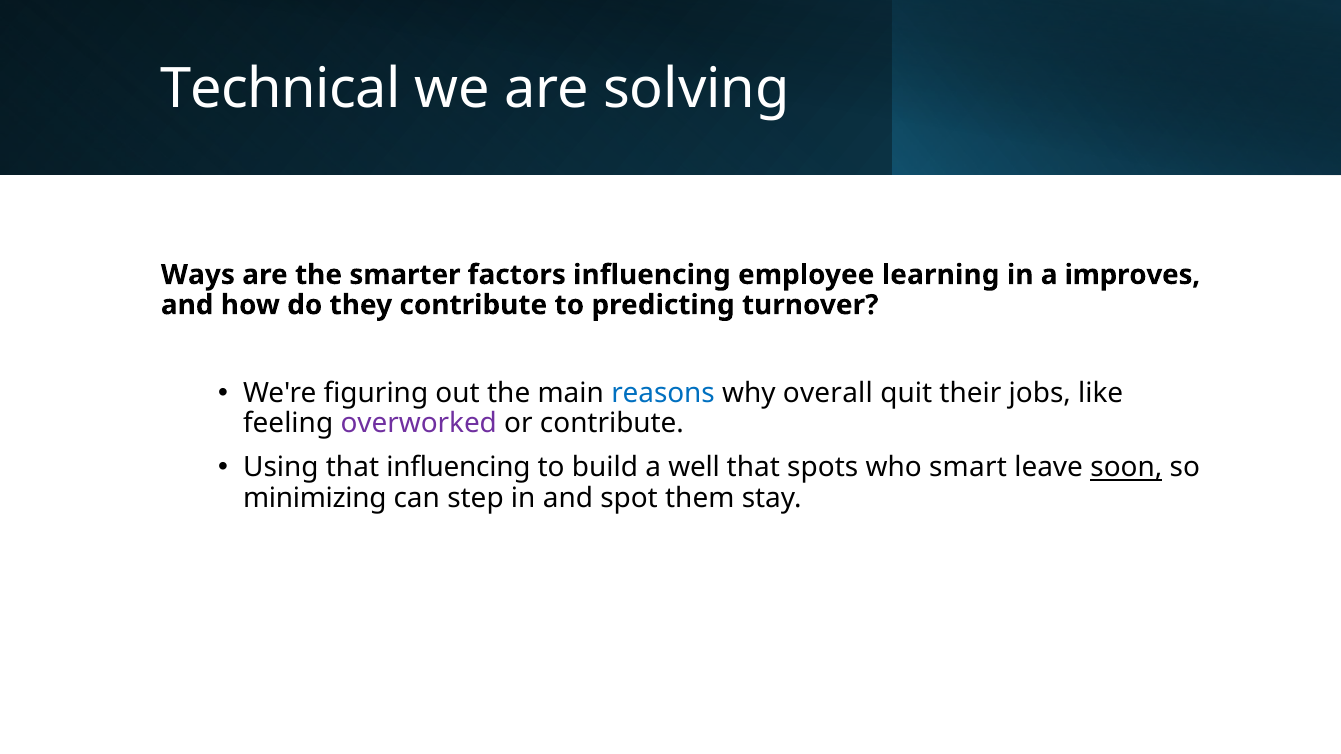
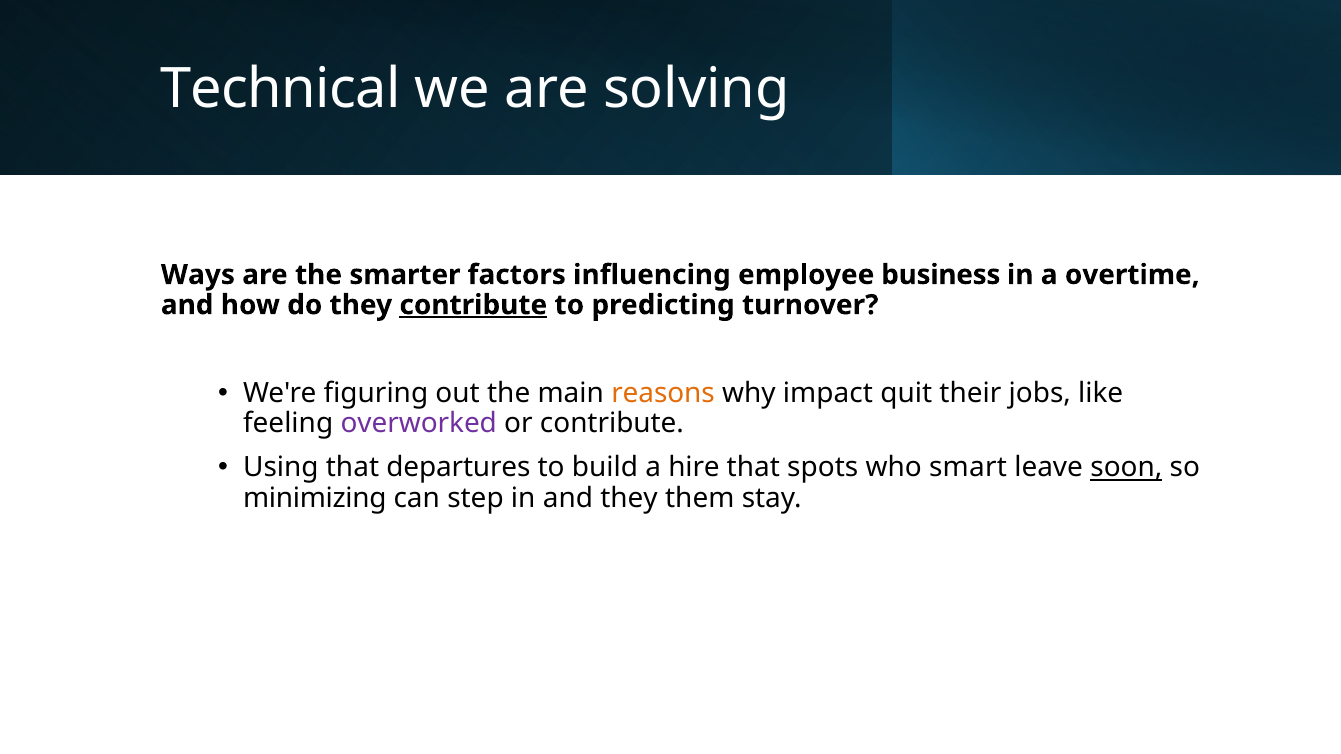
learning: learning -> business
improves: improves -> overtime
contribute at (473, 305) underline: none -> present
reasons colour: blue -> orange
overall: overall -> impact
that influencing: influencing -> departures
well: well -> hire
and spot: spot -> they
